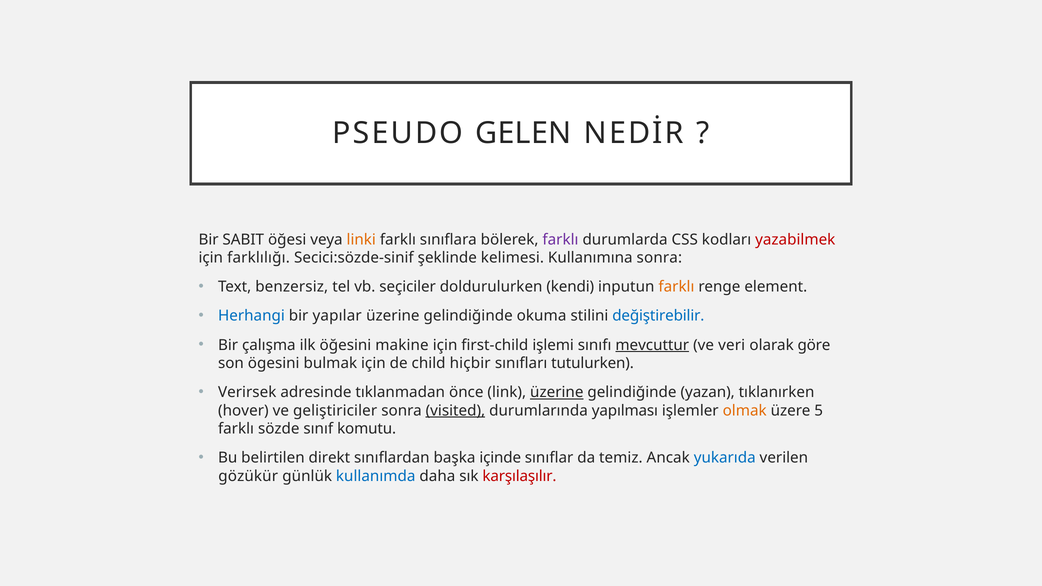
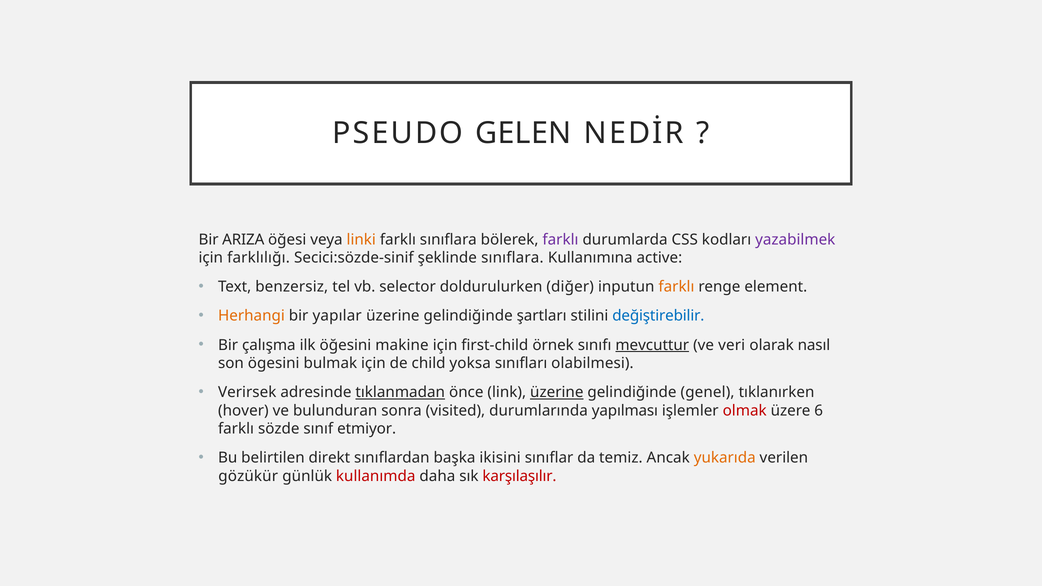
SABIT: SABIT -> ARIZA
yazabilmek colour: red -> purple
şeklinde kelimesi: kelimesi -> sınıflara
Kullanımına sonra: sonra -> active
seçiciler: seçiciler -> selector
kendi: kendi -> diğer
Herhangi colour: blue -> orange
okuma: okuma -> şartları
işlemi: işlemi -> örnek
göre: göre -> nasıl
hiçbir: hiçbir -> yoksa
tutulurken: tutulurken -> olabilmesi
tıklanmadan underline: none -> present
yazan: yazan -> genel
geliştiriciler: geliştiriciler -> bulunduran
visited underline: present -> none
olmak colour: orange -> red
5: 5 -> 6
komutu: komutu -> etmiyor
içinde: içinde -> ikisini
yukarıda colour: blue -> orange
kullanımda colour: blue -> red
